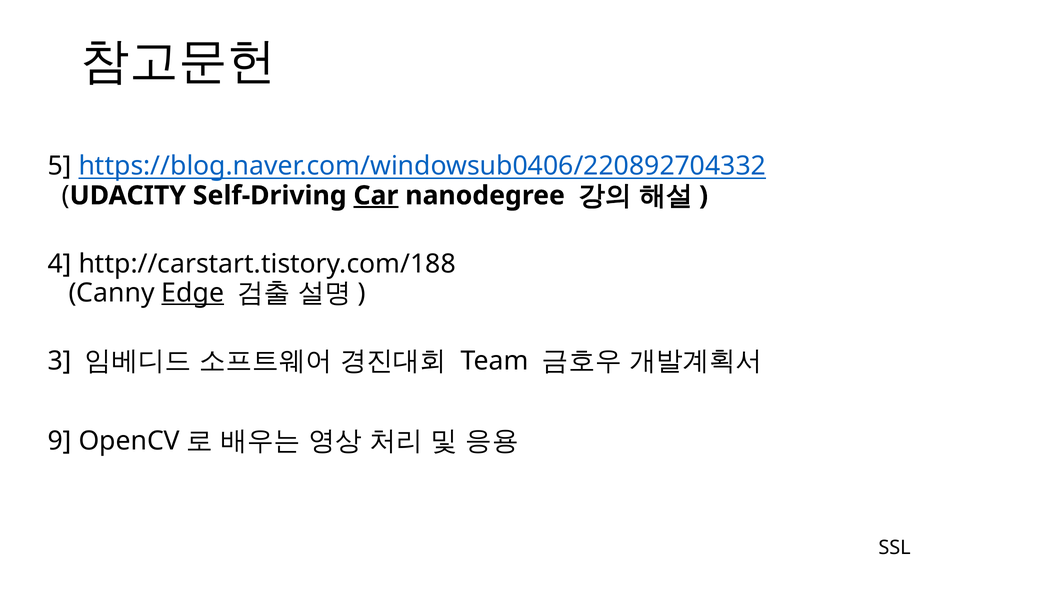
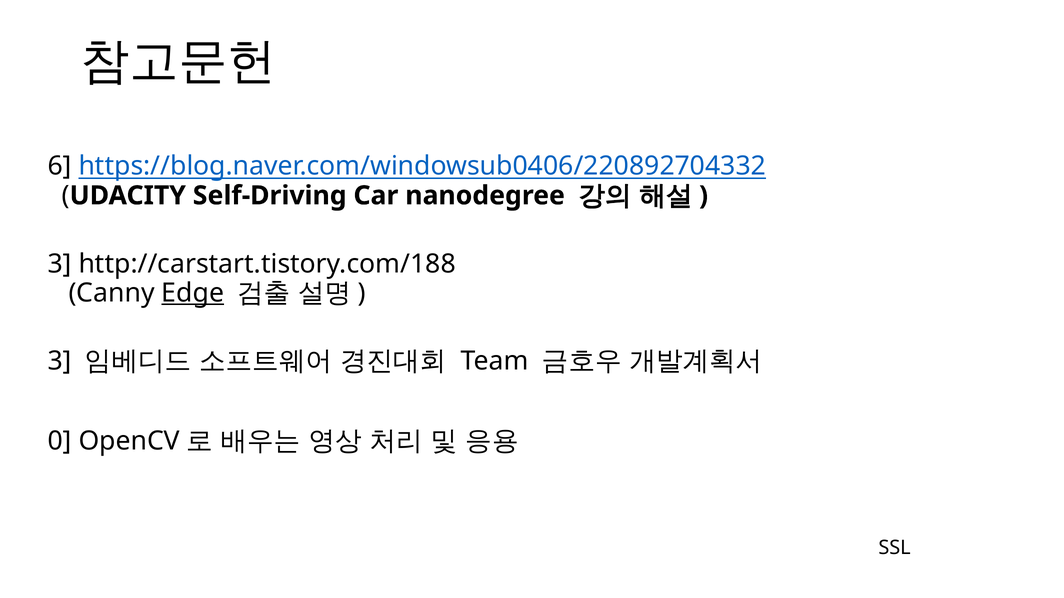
5: 5 -> 6
Car underline: present -> none
4 at (60, 264): 4 -> 3
9: 9 -> 0
